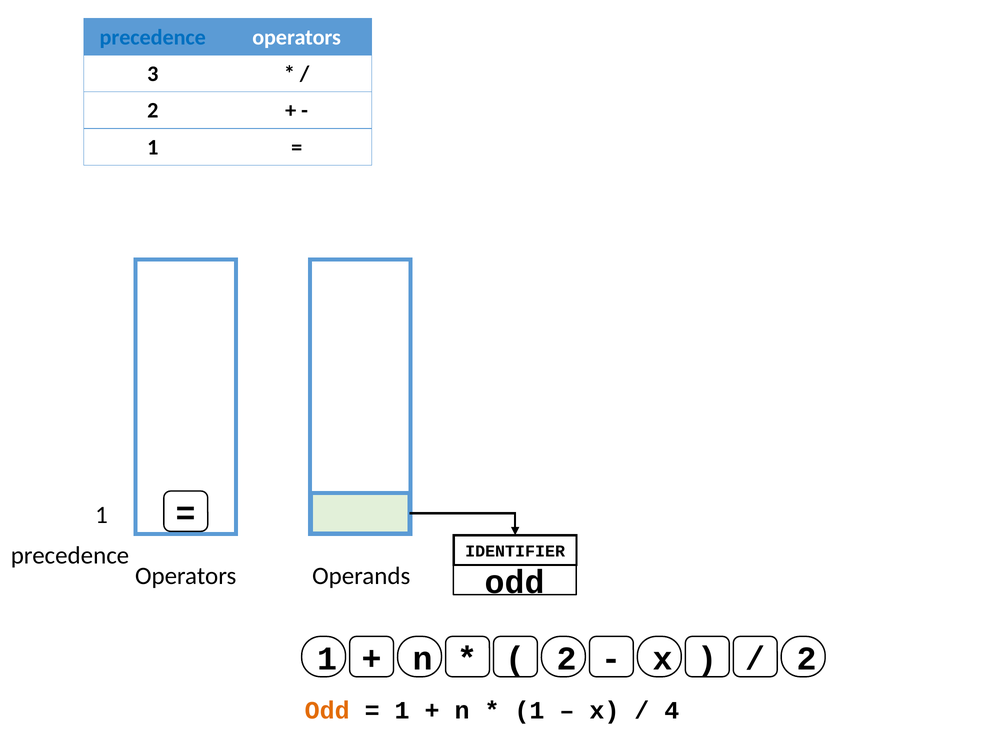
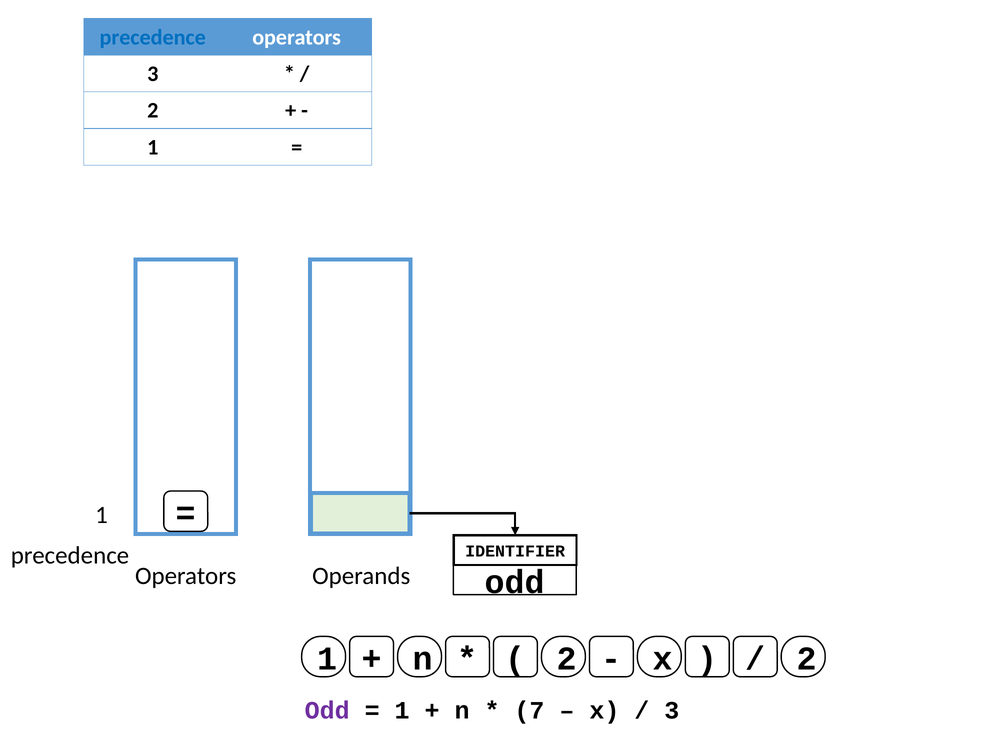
Odd at (327, 711) colour: orange -> purple
1 at (529, 711): 1 -> 7
4 at (672, 711): 4 -> 3
